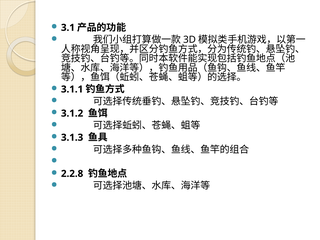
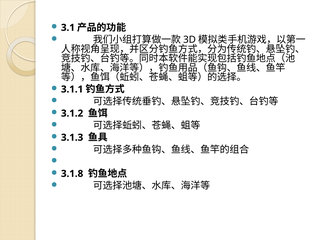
2.2.8: 2.2.8 -> 3.1.8
